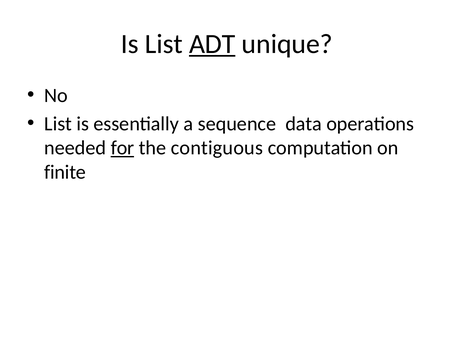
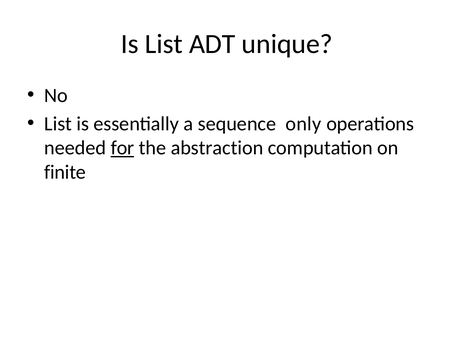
ADT underline: present -> none
data: data -> only
contiguous: contiguous -> abstraction
